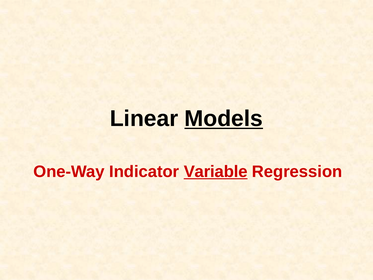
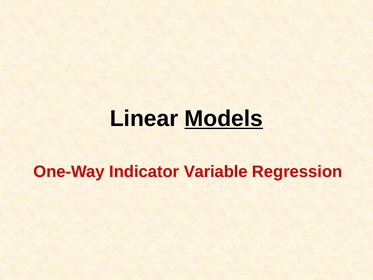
Variable underline: present -> none
